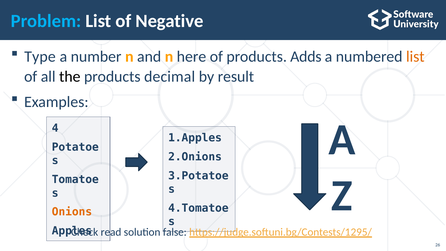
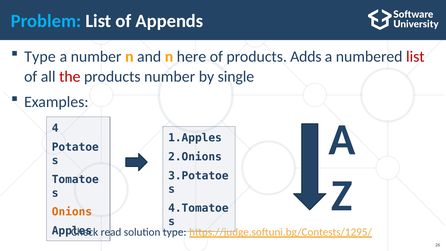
Negative: Negative -> Appends
list at (415, 57) colour: orange -> red
the colour: black -> red
products decimal: decimal -> number
result: result -> single
solution false: false -> type
